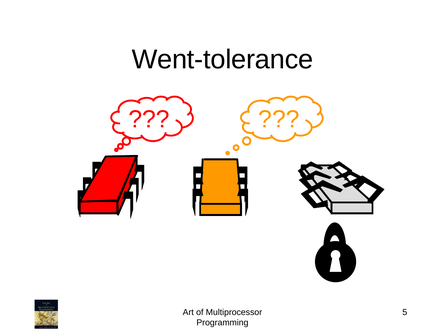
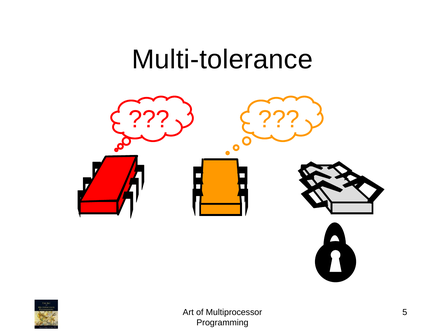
Went-tolerance: Went-tolerance -> Multi-tolerance
